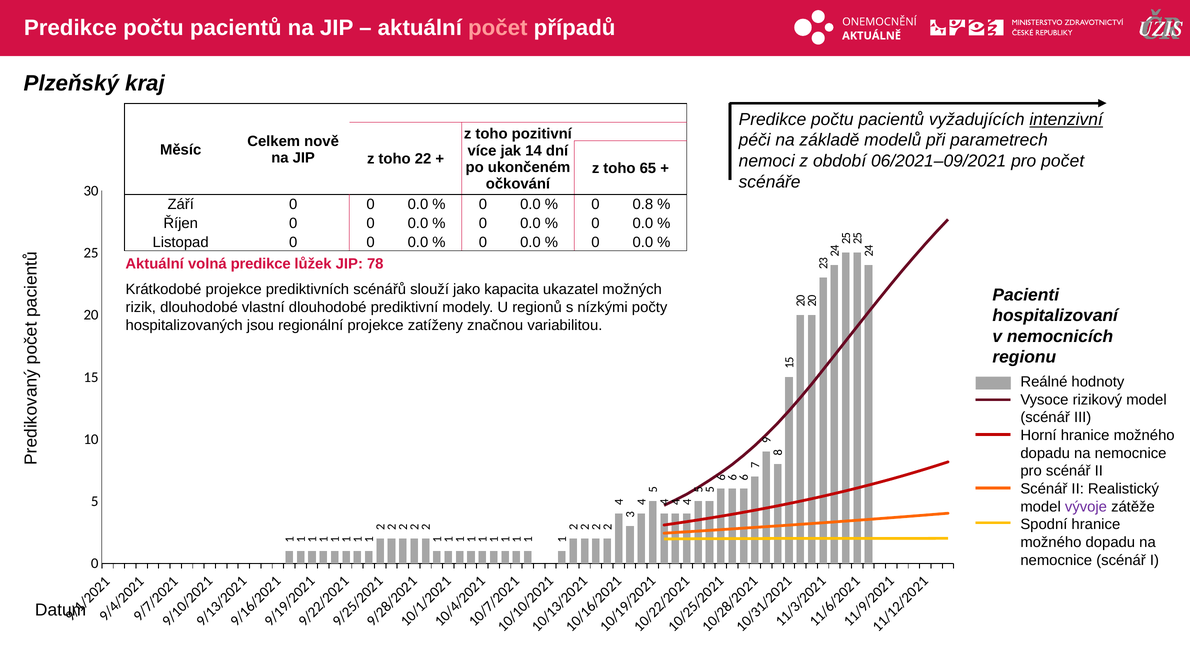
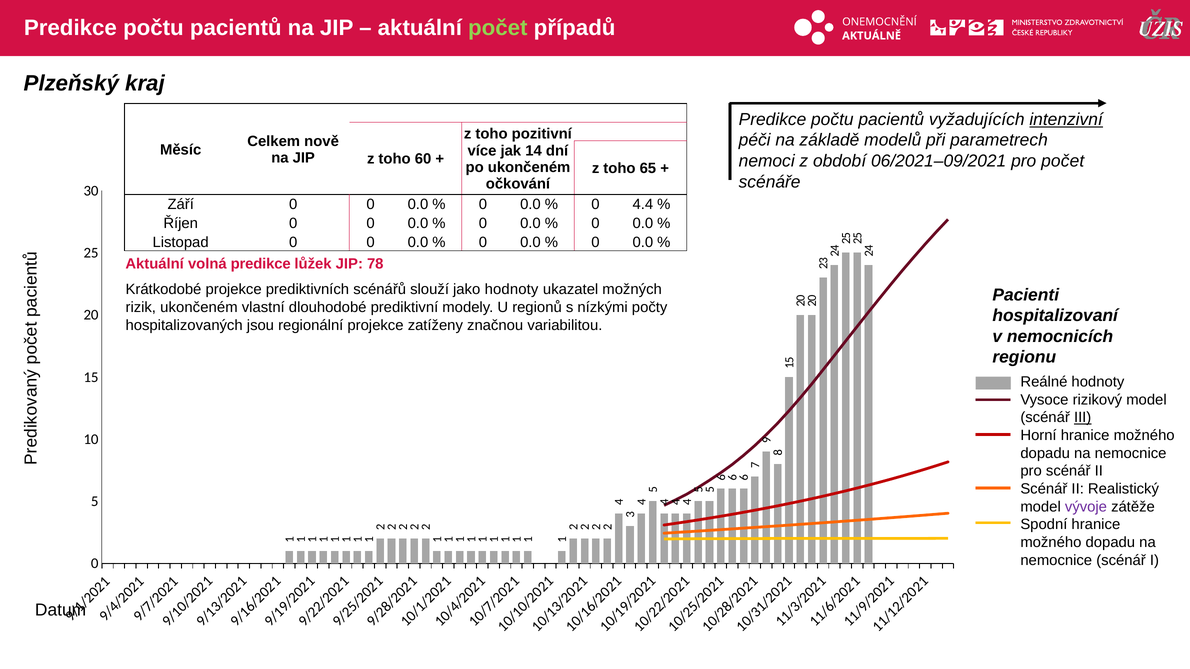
počet at (498, 28) colour: pink -> light green
22: 22 -> 60
0.8: 0.8 -> 4.4
jako kapacita: kapacita -> hodnoty
rizik dlouhodobé: dlouhodobé -> ukončeném
III underline: none -> present
